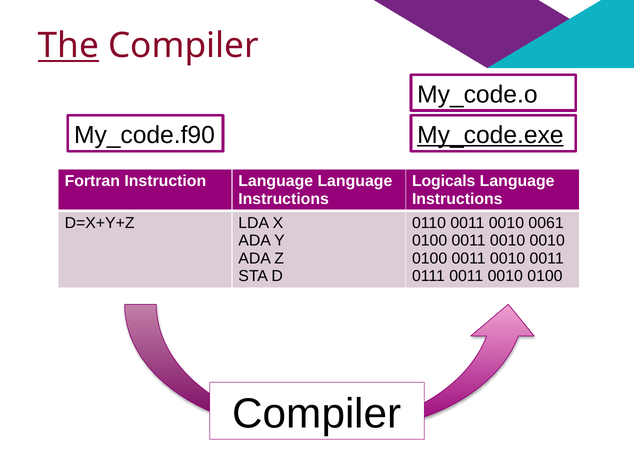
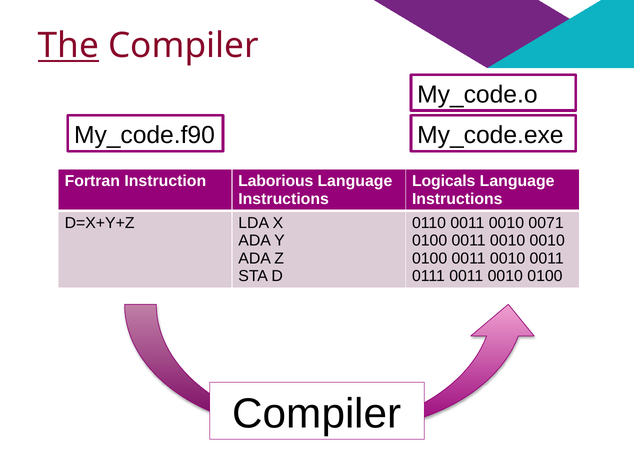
My_code.exe underline: present -> none
Instruction Language: Language -> Laborious
0061: 0061 -> 0071
